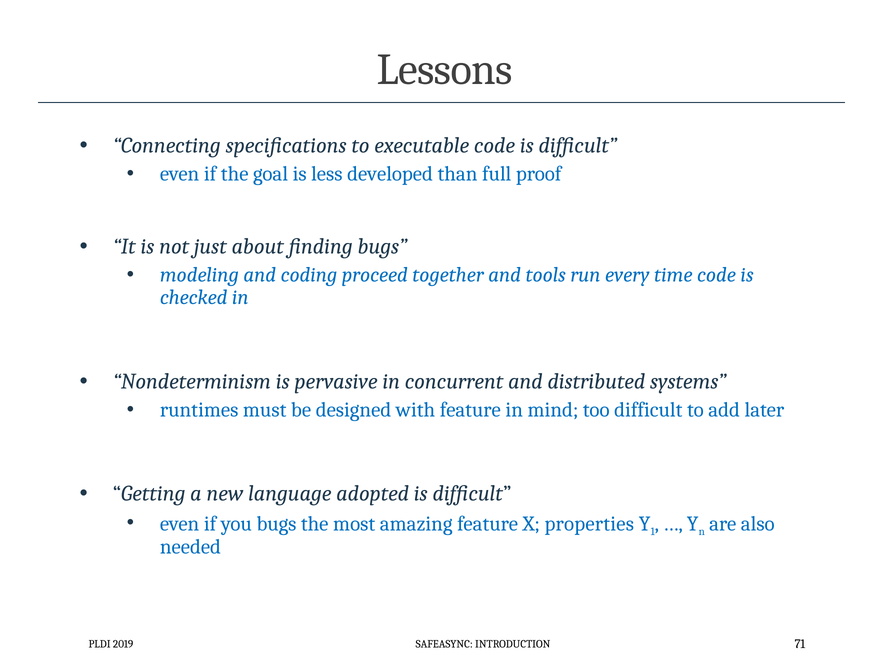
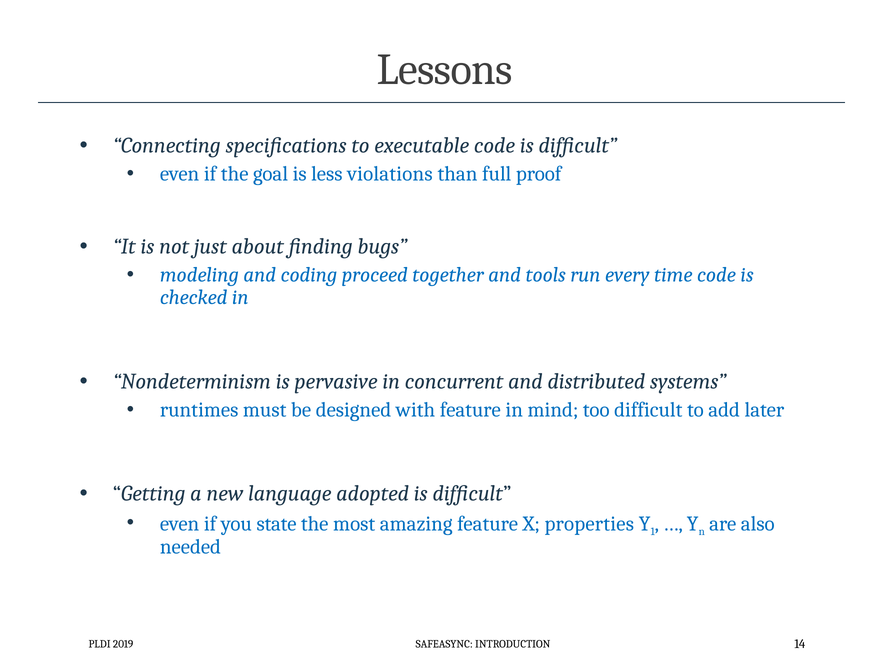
developed: developed -> violations
you bugs: bugs -> state
71: 71 -> 14
